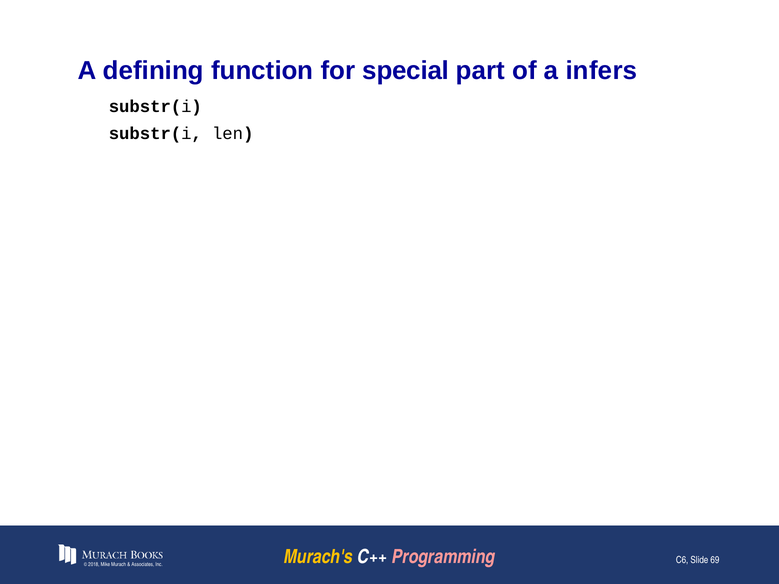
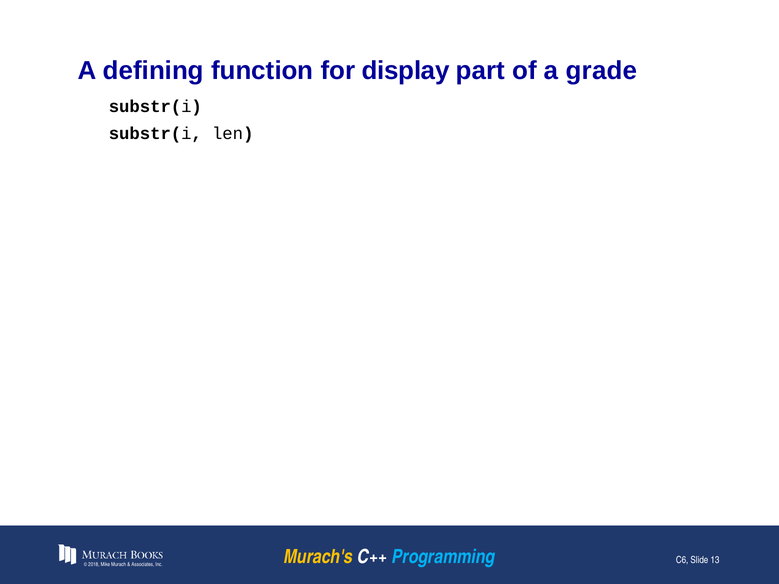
special: special -> display
infers: infers -> grade
Programming colour: pink -> light blue
69: 69 -> 13
